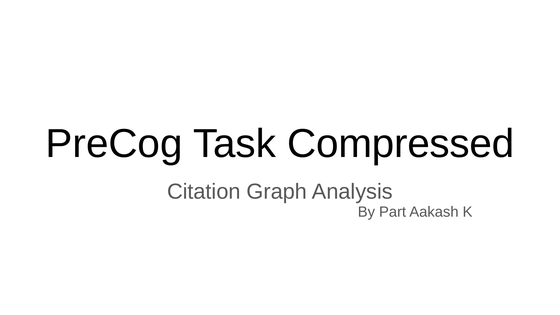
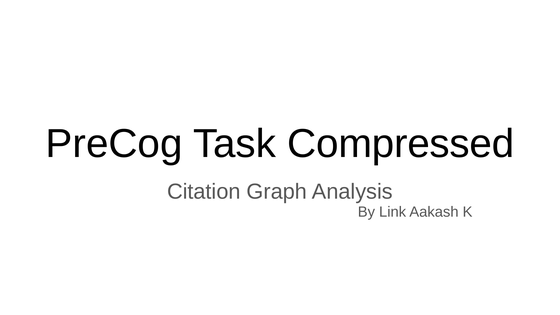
Part: Part -> Link
